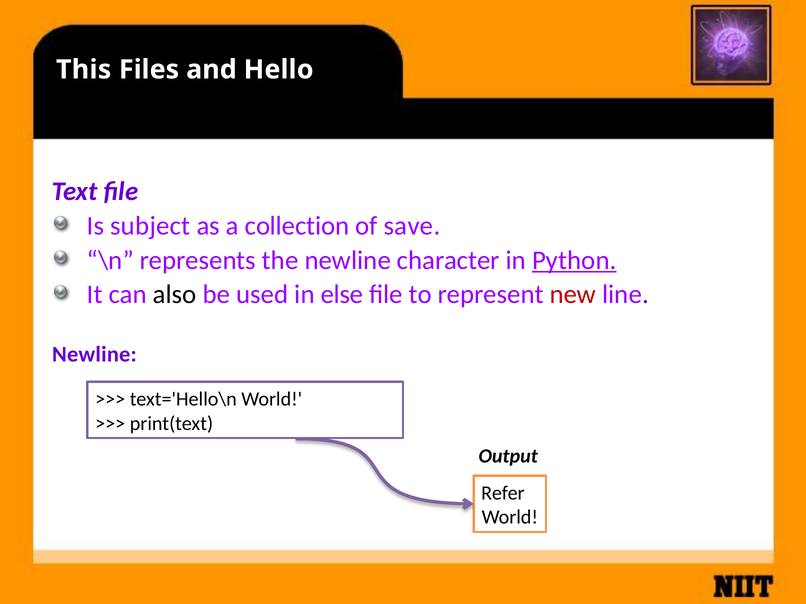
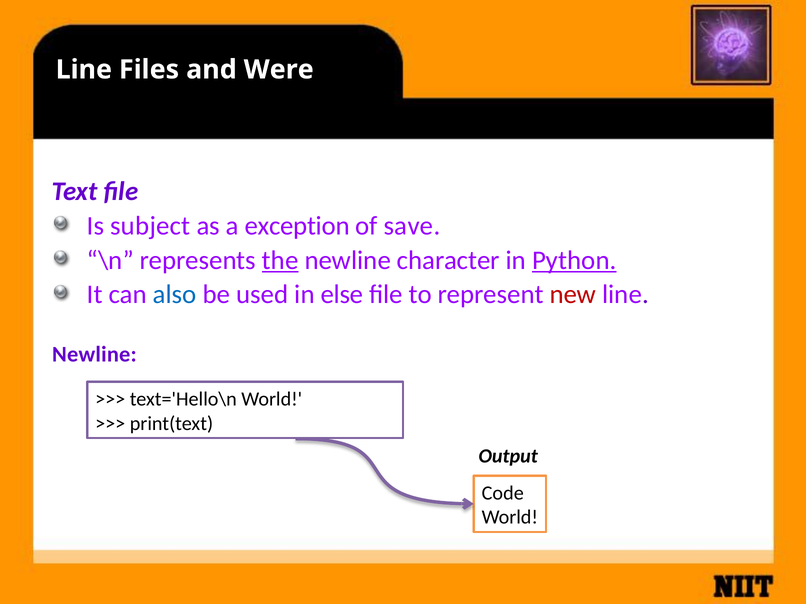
This at (84, 70): This -> Line
Hello: Hello -> Were
collection: collection -> exception
the underline: none -> present
also colour: black -> blue
Refer: Refer -> Code
